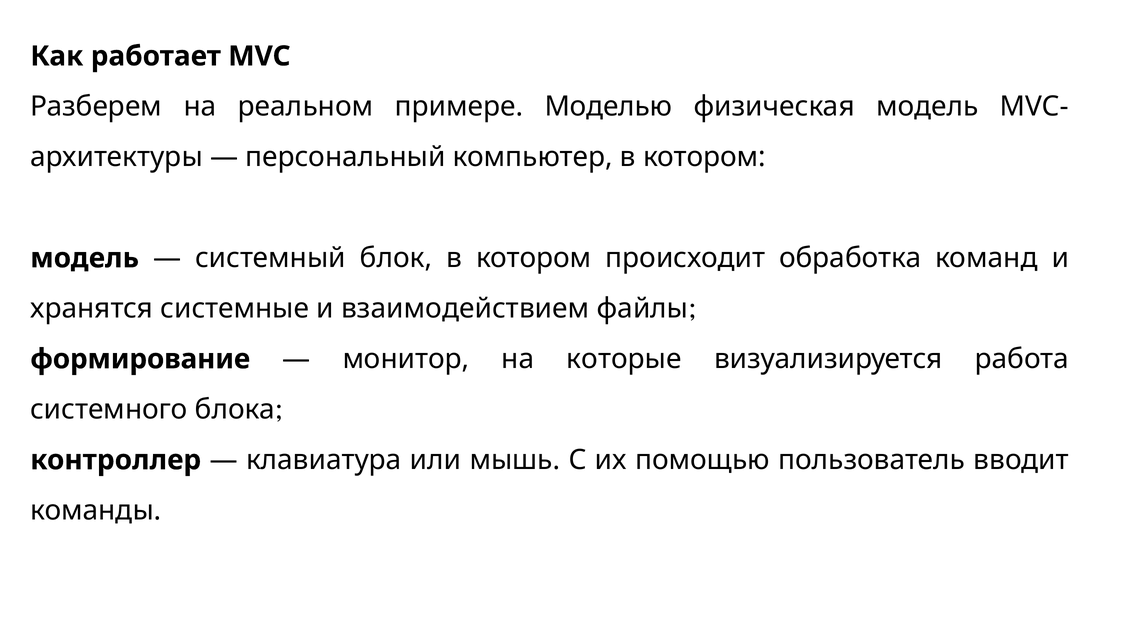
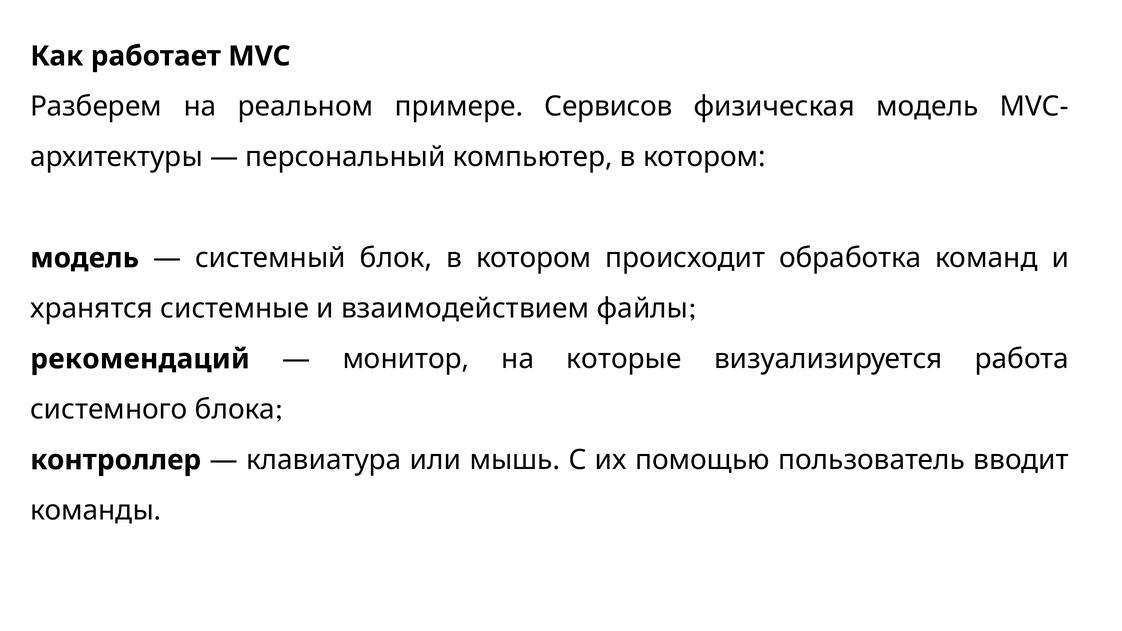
Моделью: Моделью -> Сервисов
формирование: формирование -> рекомендаций
